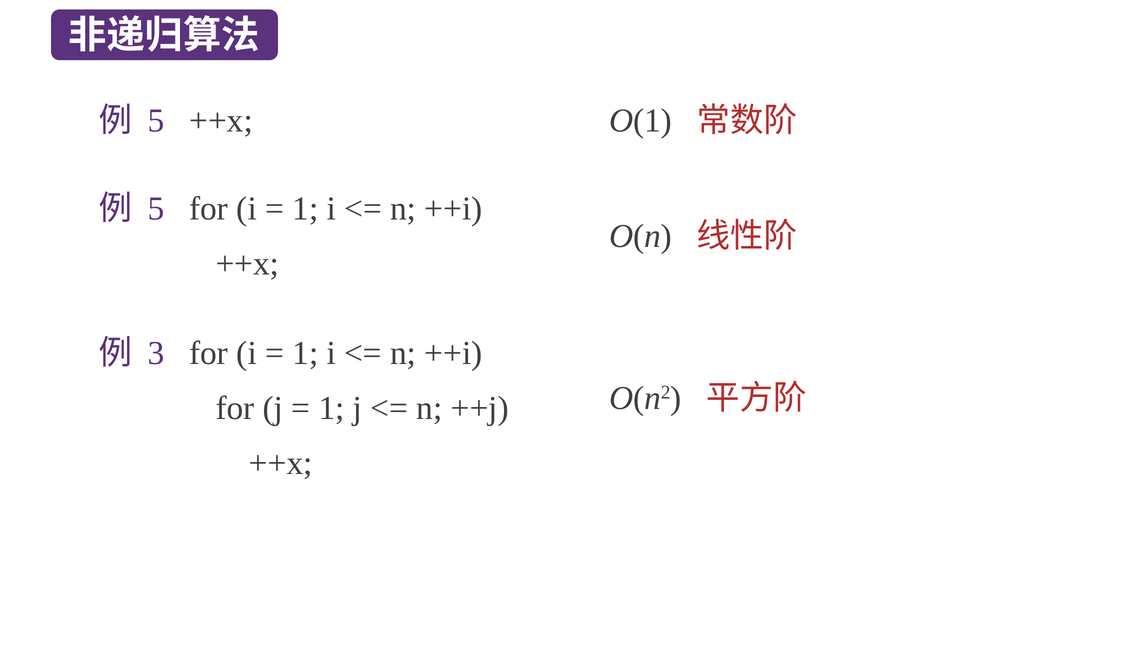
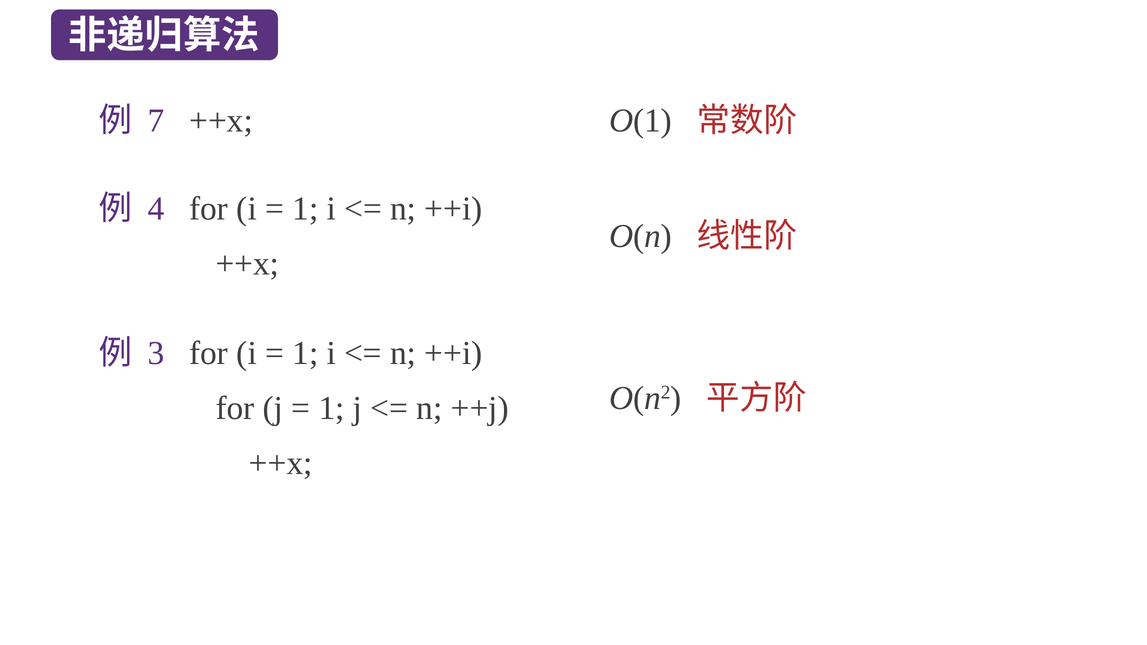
5 at (156, 121): 5 -> 7
5 at (156, 209): 5 -> 4
